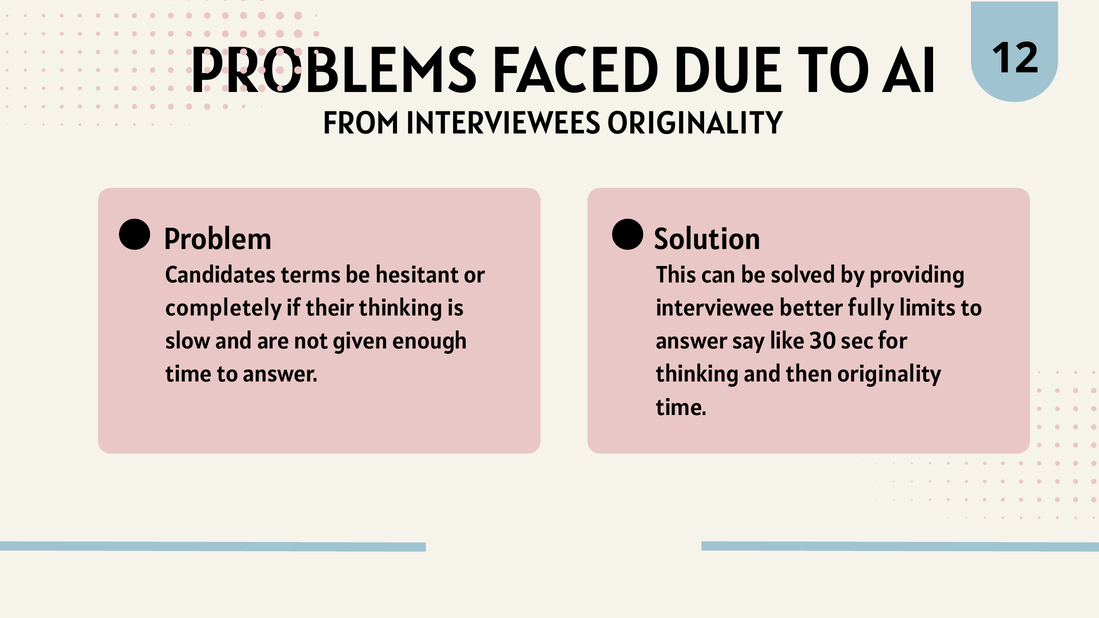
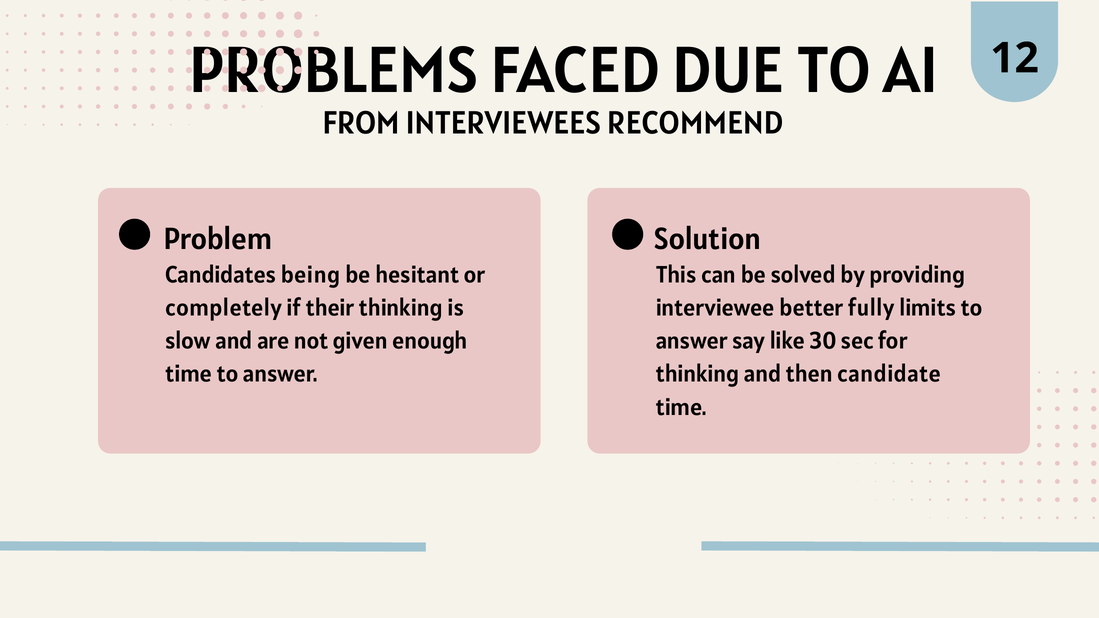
INTERVIEWEES ORIGINALITY: ORIGINALITY -> RECOMMEND
terms: terms -> being
then originality: originality -> candidate
